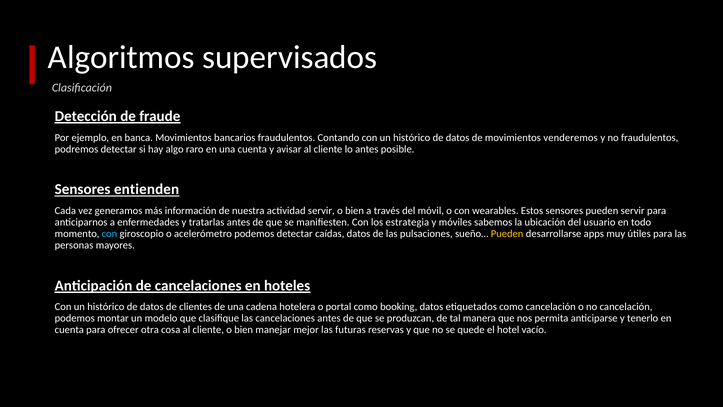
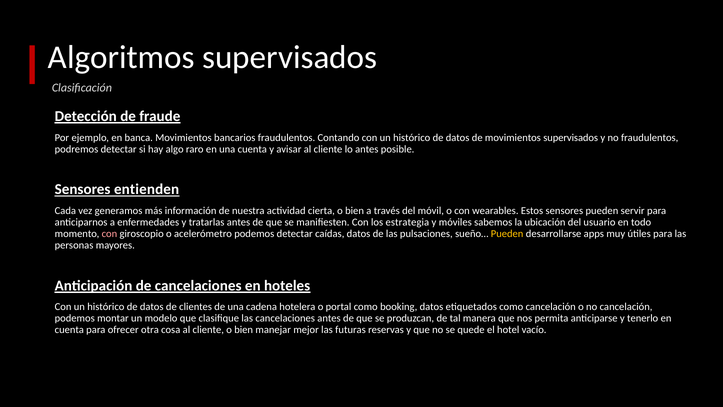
movimientos venderemos: venderemos -> supervisados
actividad servir: servir -> cierta
con at (109, 234) colour: light blue -> pink
